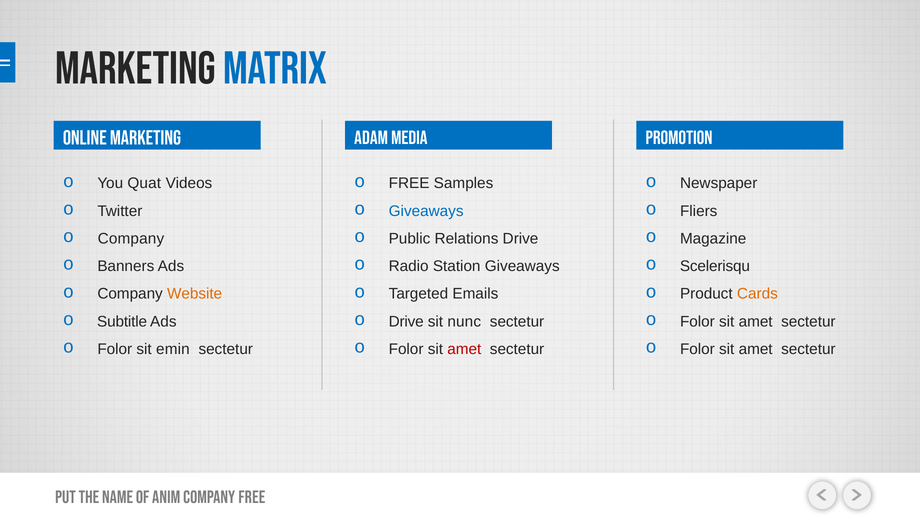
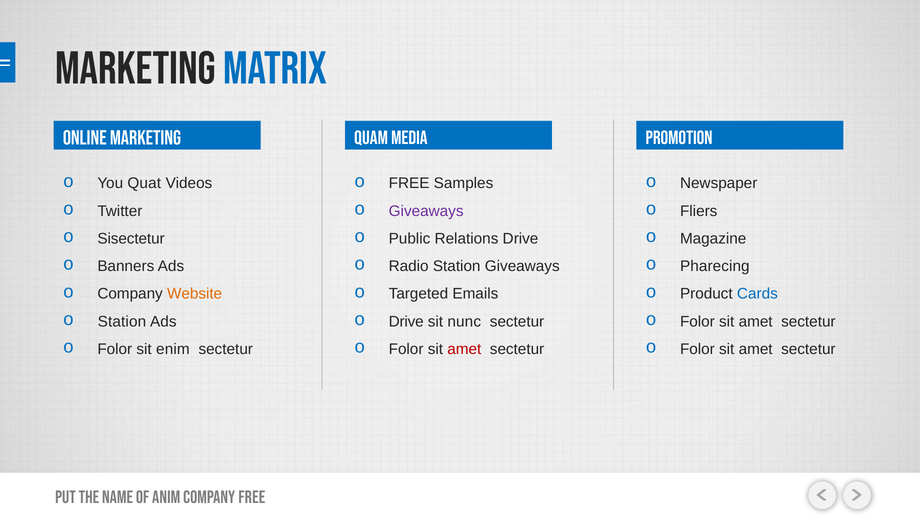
Adam: Adam -> Quam
Giveaways at (426, 211) colour: blue -> purple
Company at (131, 238): Company -> Sisectetur
Scelerisqu: Scelerisqu -> Pharecing
Cards colour: orange -> blue
Subtitle at (122, 321): Subtitle -> Station
emin: emin -> enim
